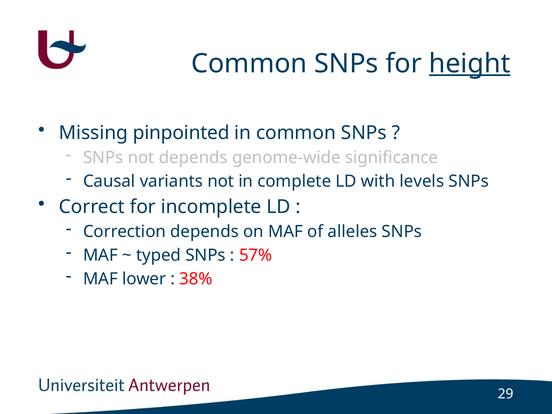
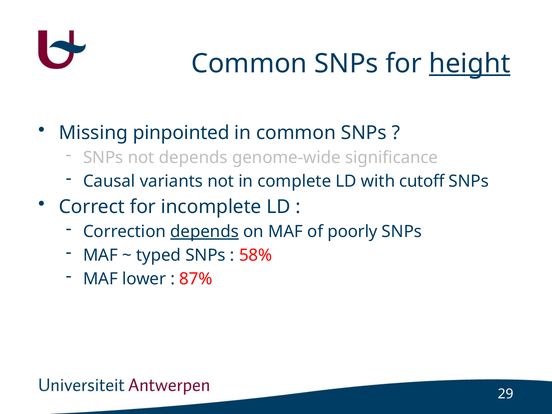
levels: levels -> cutoff
depends at (205, 232) underline: none -> present
alleles: alleles -> poorly
57%: 57% -> 58%
38%: 38% -> 87%
